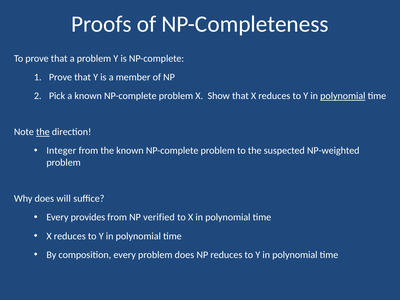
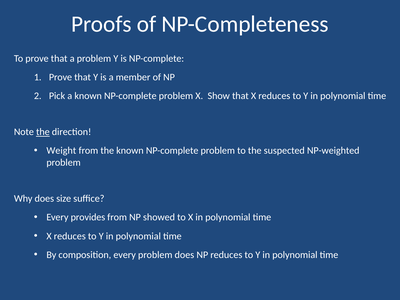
polynomial at (343, 96) underline: present -> none
Integer: Integer -> Weight
will: will -> size
verified: verified -> showed
